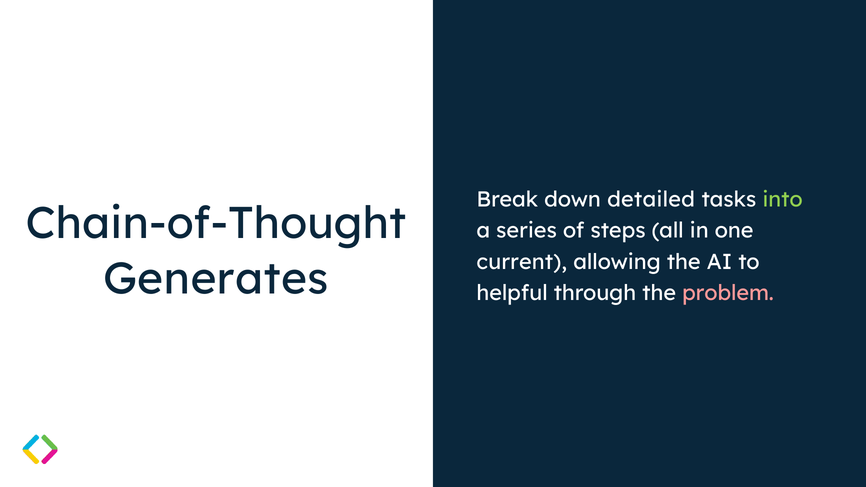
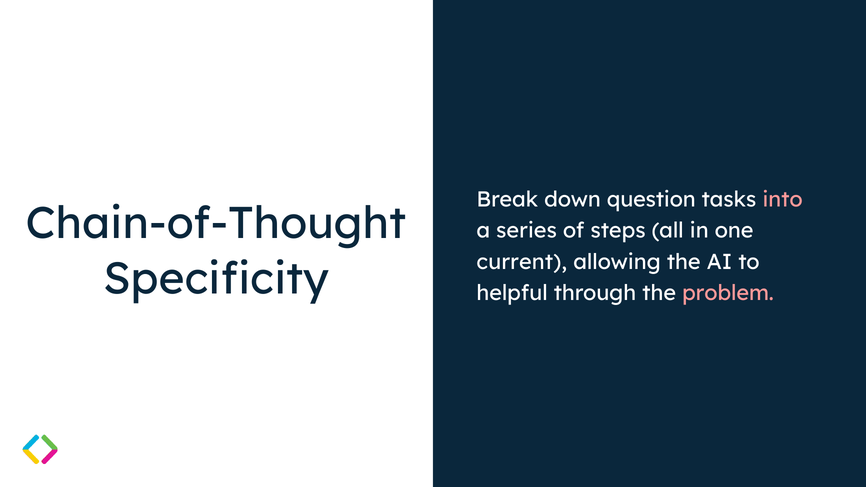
detailed: detailed -> question
into colour: light green -> pink
Generates: Generates -> Specificity
